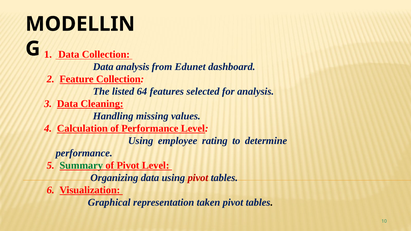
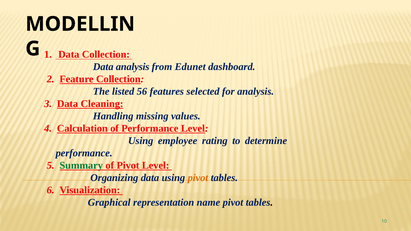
64: 64 -> 56
pivot at (198, 178) colour: red -> orange
taken: taken -> name
